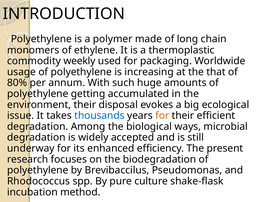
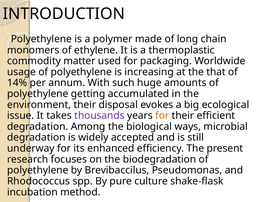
weekly: weekly -> matter
80%: 80% -> 14%
thousands colour: blue -> purple
